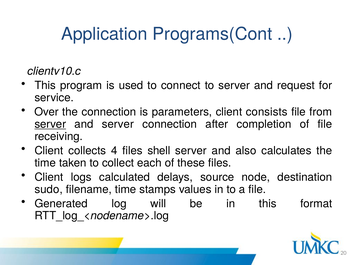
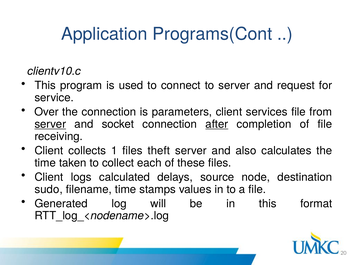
consists: consists -> services
and server: server -> socket
after underline: none -> present
4: 4 -> 1
shell: shell -> theft
